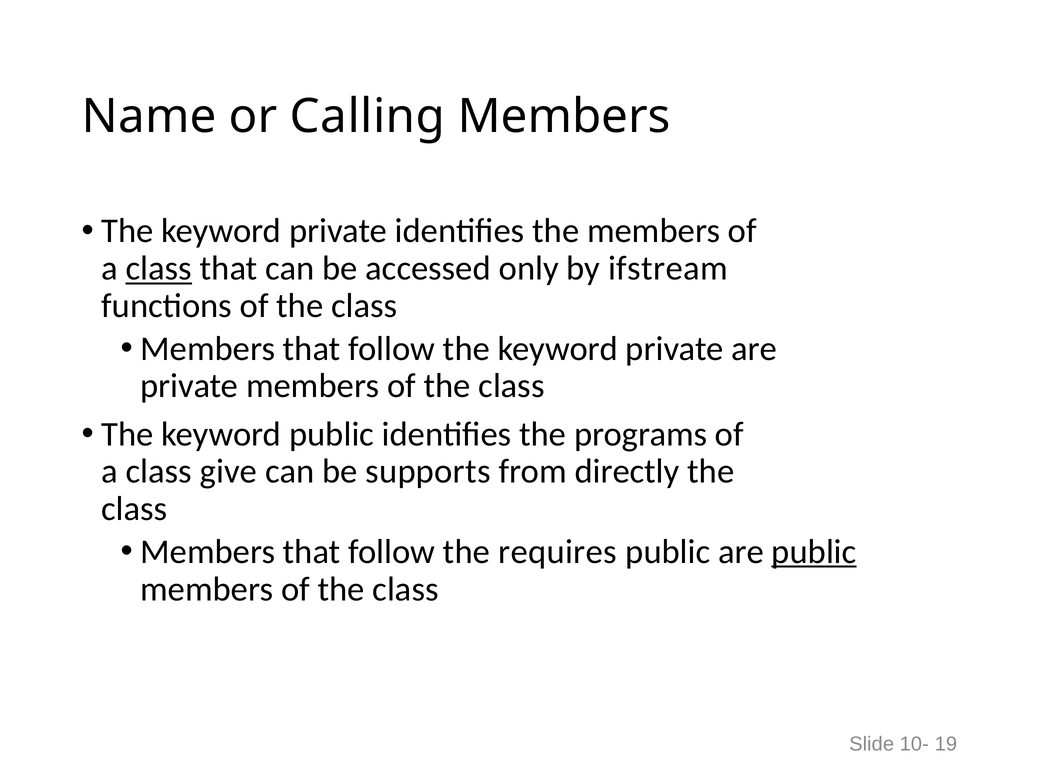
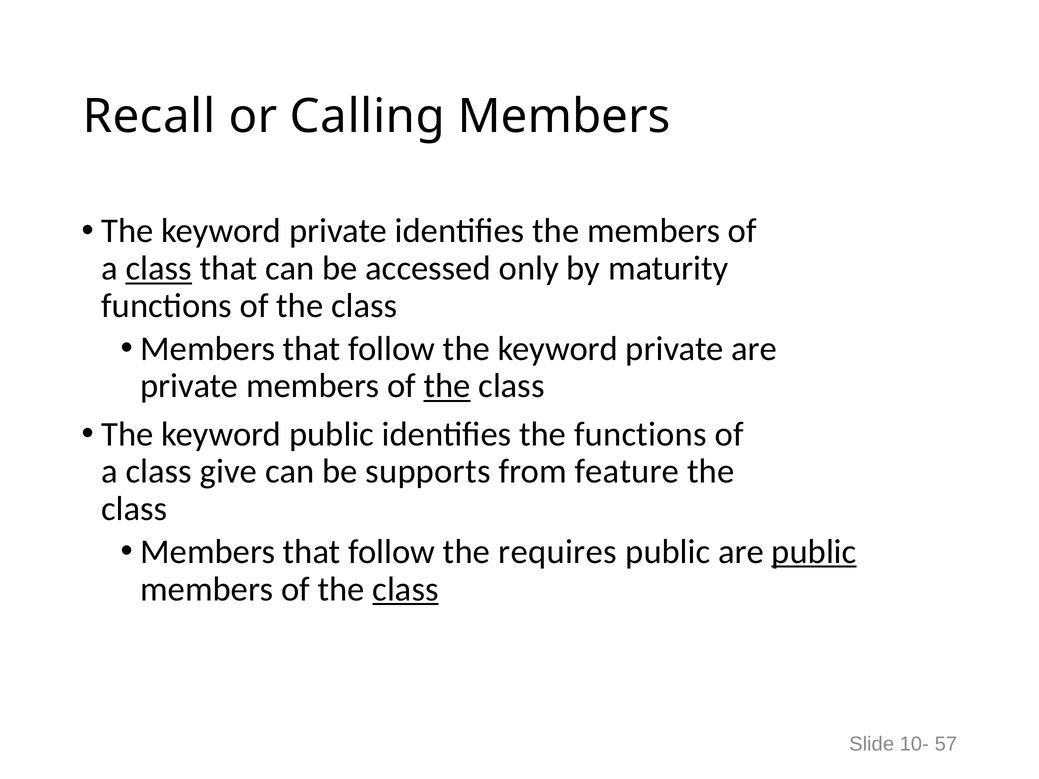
Name: Name -> Recall
ifstream: ifstream -> maturity
the at (447, 386) underline: none -> present
the programs: programs -> functions
directly: directly -> feature
class at (406, 589) underline: none -> present
19: 19 -> 57
